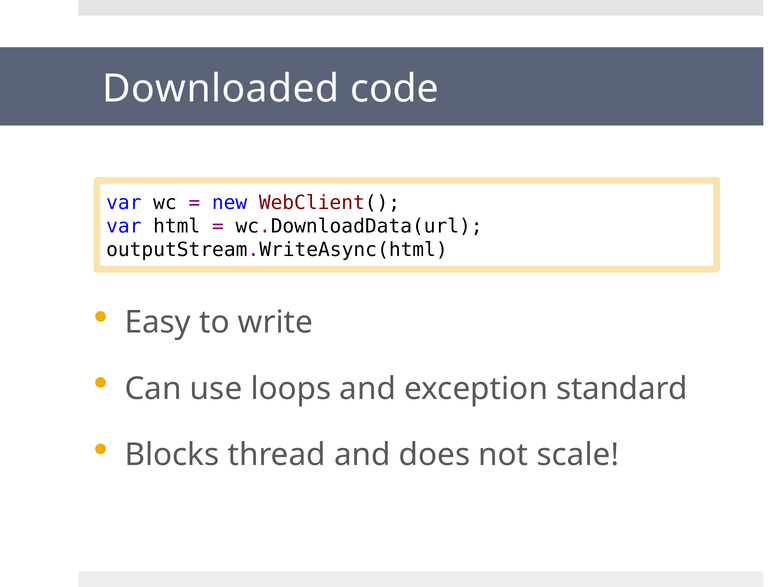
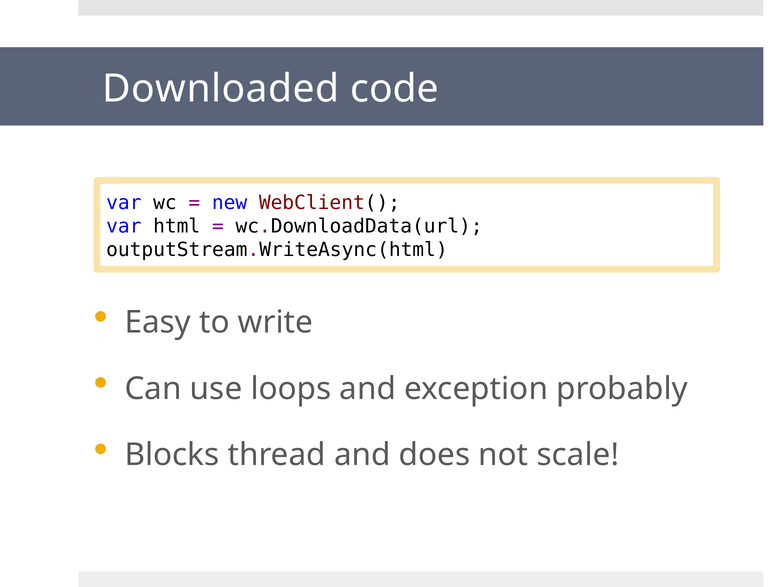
standard: standard -> probably
